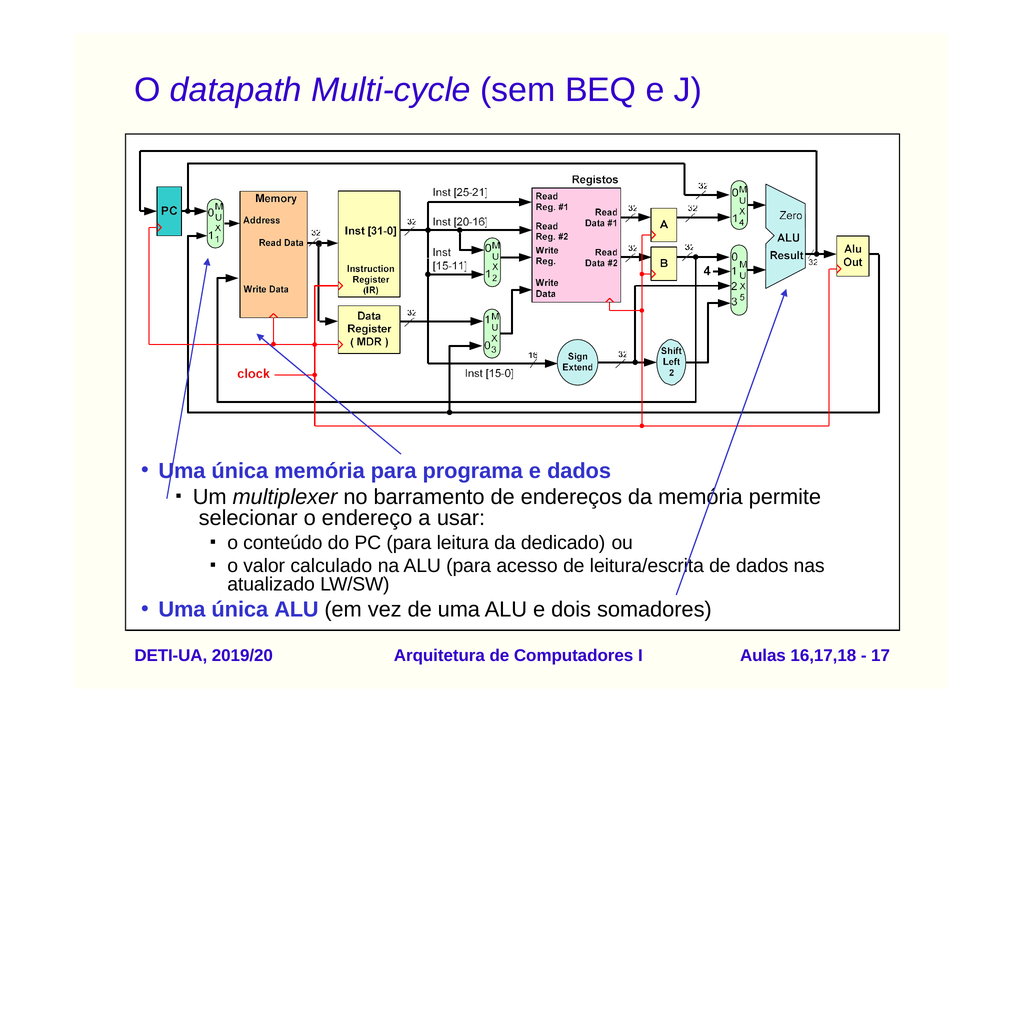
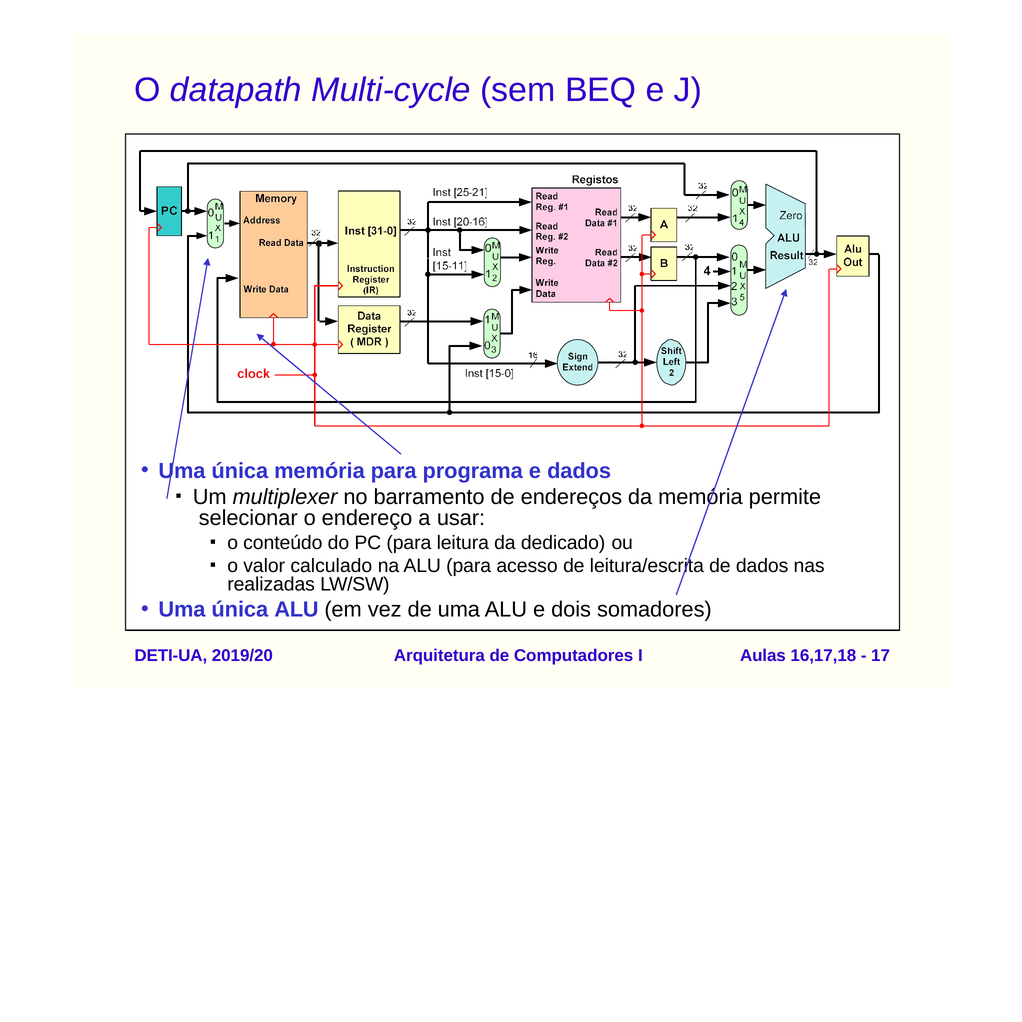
atualizado: atualizado -> realizadas
